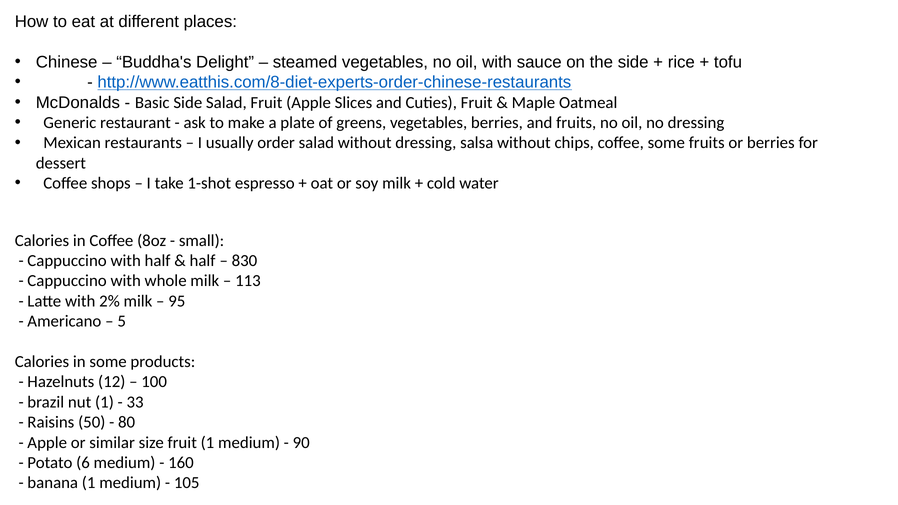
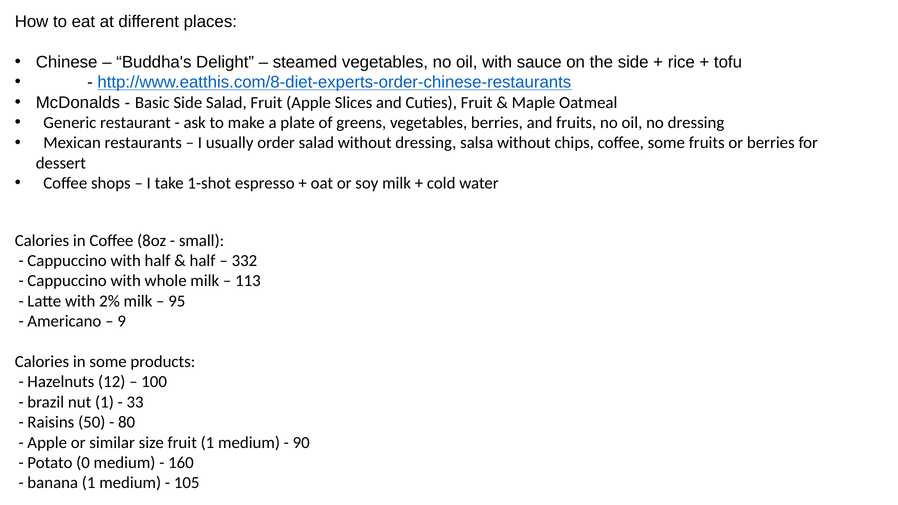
830: 830 -> 332
5: 5 -> 9
6: 6 -> 0
